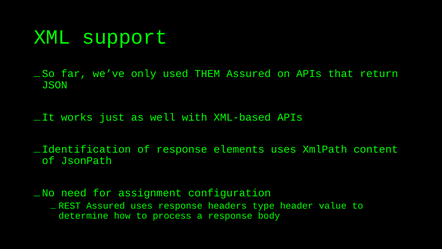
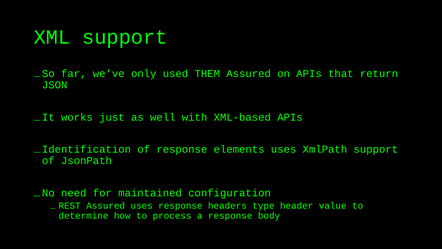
XmlPath content: content -> support
assignment: assignment -> maintained
